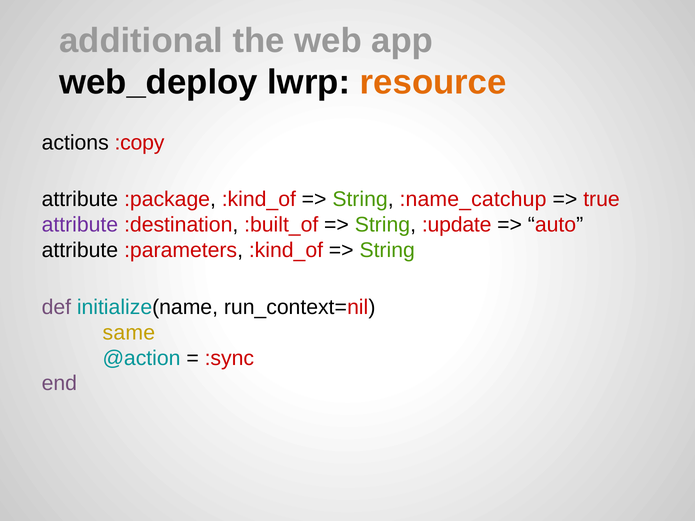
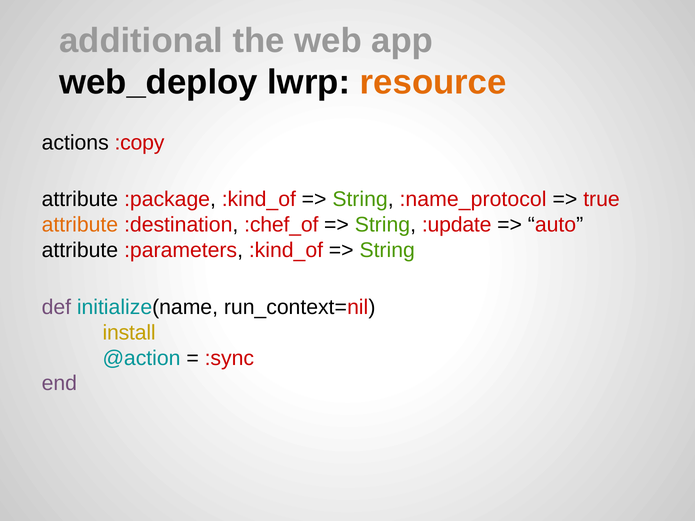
:name_catchup: :name_catchup -> :name_protocol
attribute at (80, 225) colour: purple -> orange
:built_of: :built_of -> :chef_of
same: same -> install
